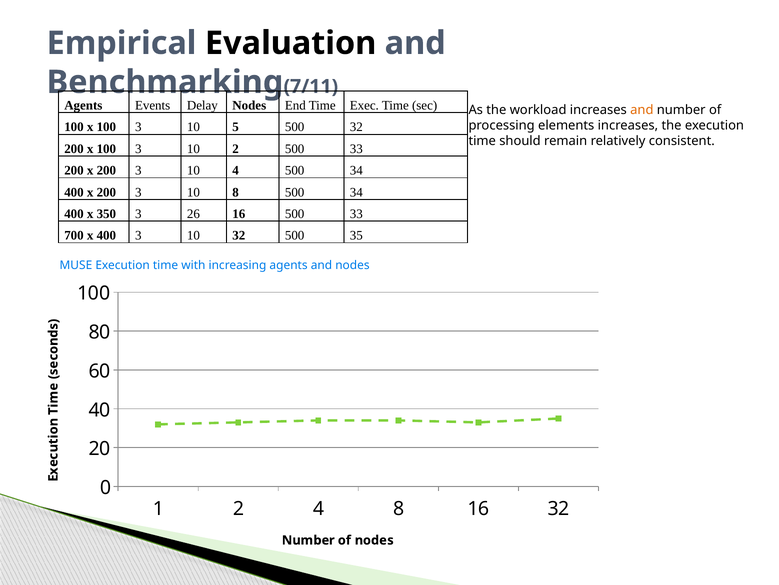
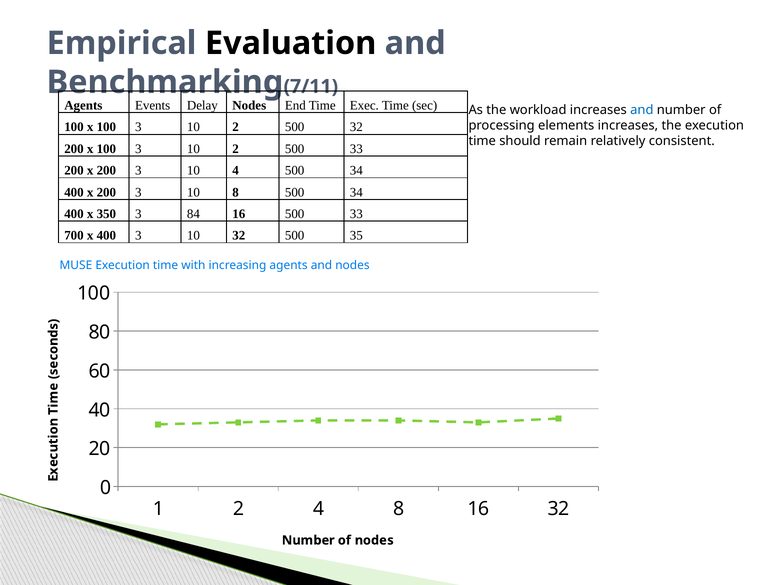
and at (642, 110) colour: orange -> blue
5 at (236, 127): 5 -> 2
26: 26 -> 84
